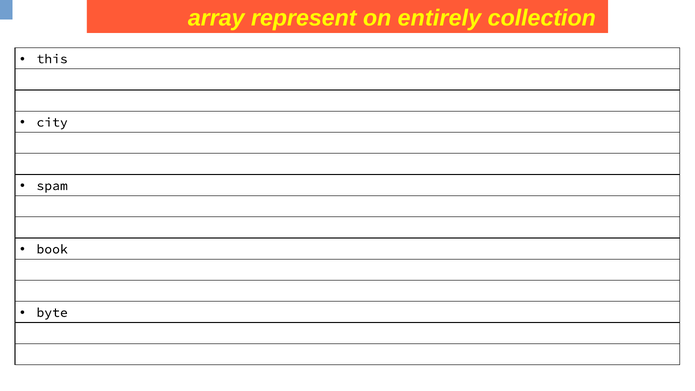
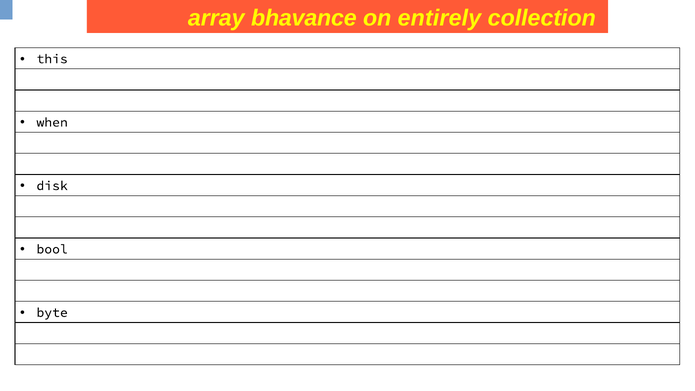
represent: represent -> bhavance
city: city -> when
spam: spam -> disk
book: book -> bool
